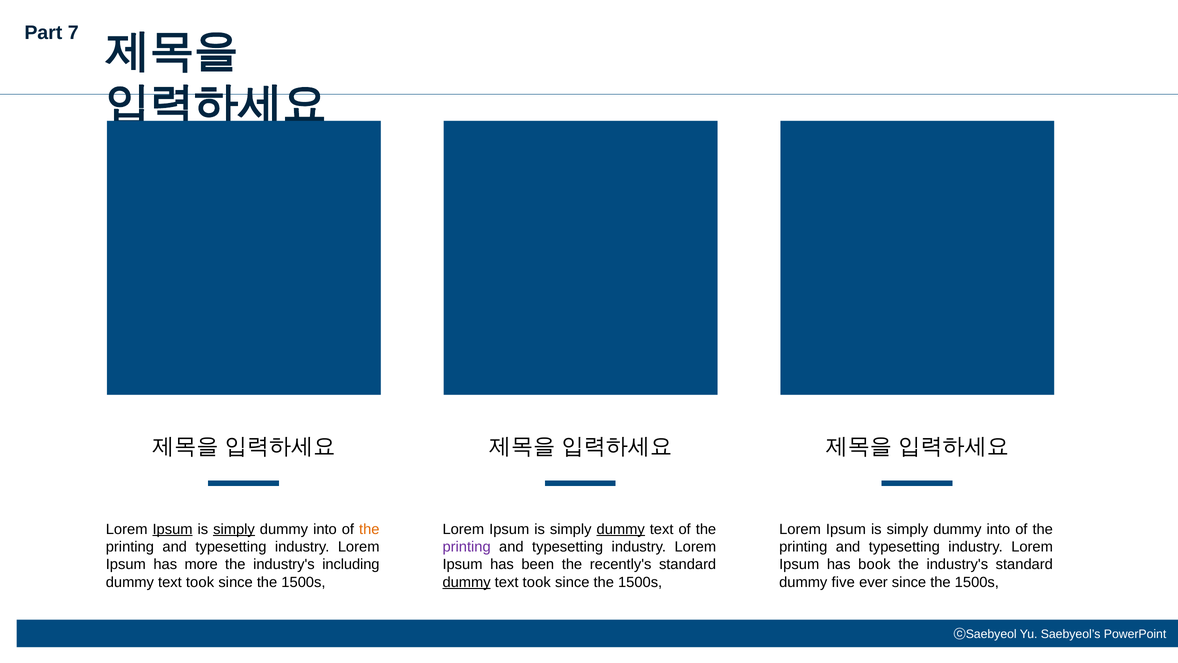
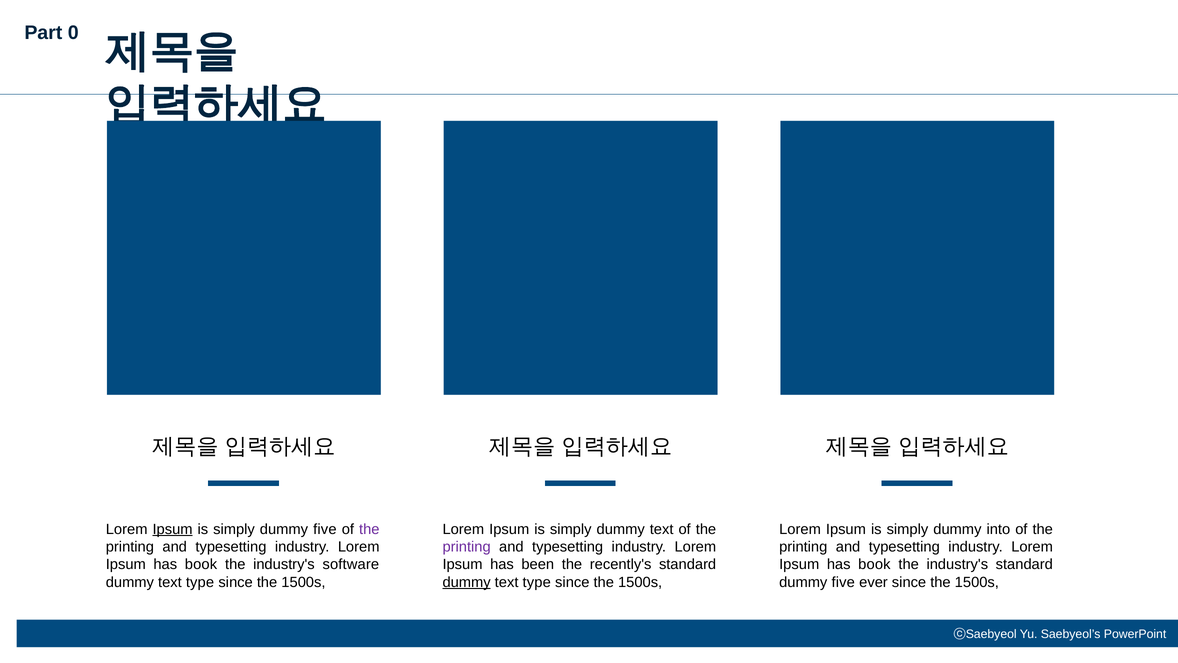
7: 7 -> 0
simply at (234, 529) underline: present -> none
into at (325, 529): into -> five
the at (369, 529) colour: orange -> purple
dummy at (621, 529) underline: present -> none
more at (201, 564): more -> book
including: including -> software
took at (200, 582): took -> type
took at (537, 582): took -> type
